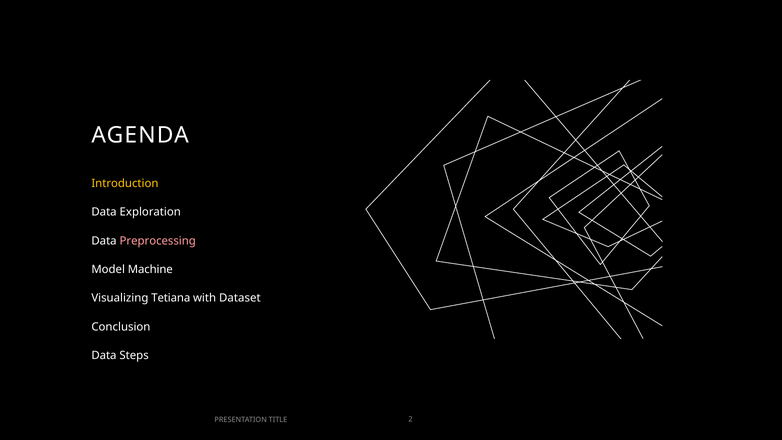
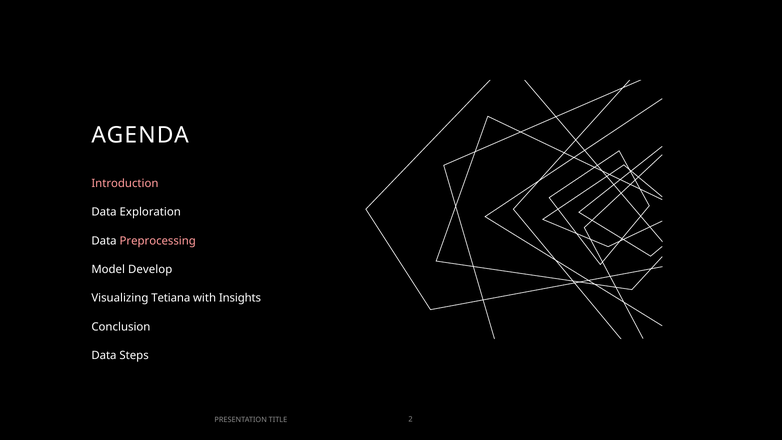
Introduction colour: yellow -> pink
Machine: Machine -> Develop
Dataset: Dataset -> Insights
